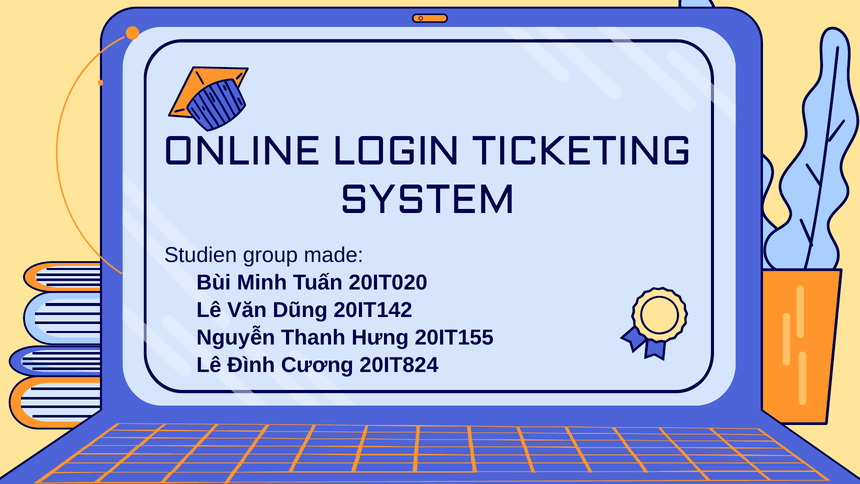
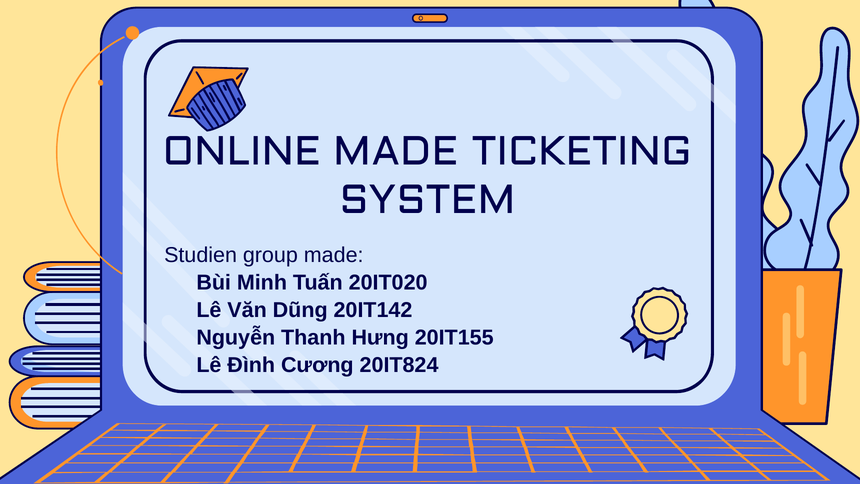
ONLINE LOGIN: LOGIN -> MADE
